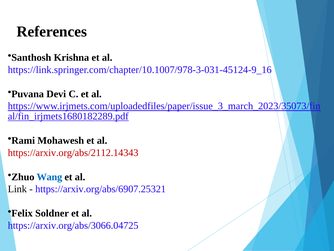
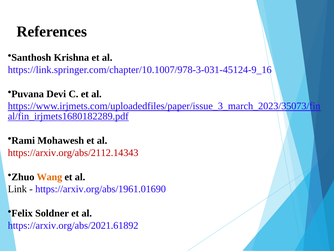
Wang colour: blue -> orange
https://arxiv.org/abs/6907.25321: https://arxiv.org/abs/6907.25321 -> https://arxiv.org/abs/1961.01690
https://arxiv.org/abs/3066.04725: https://arxiv.org/abs/3066.04725 -> https://arxiv.org/abs/2021.61892
